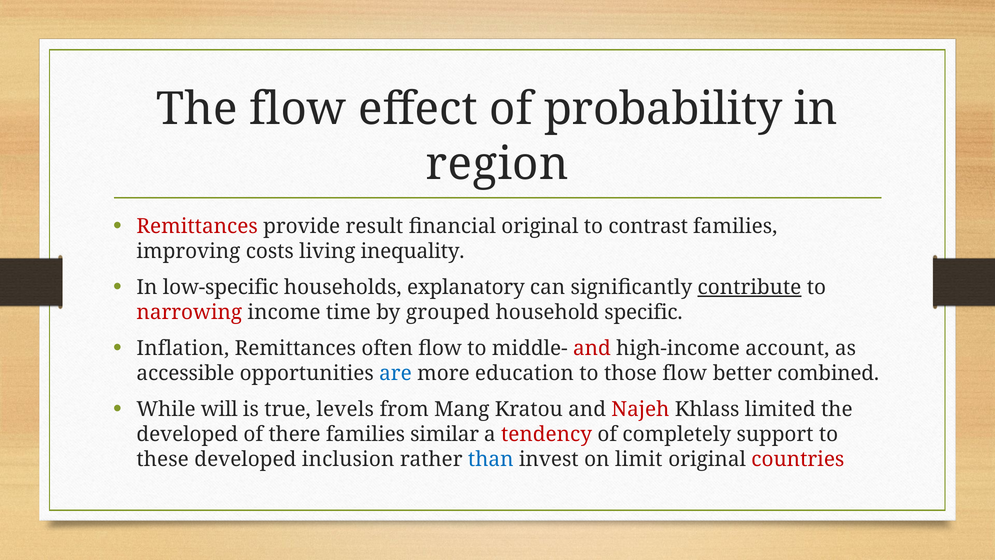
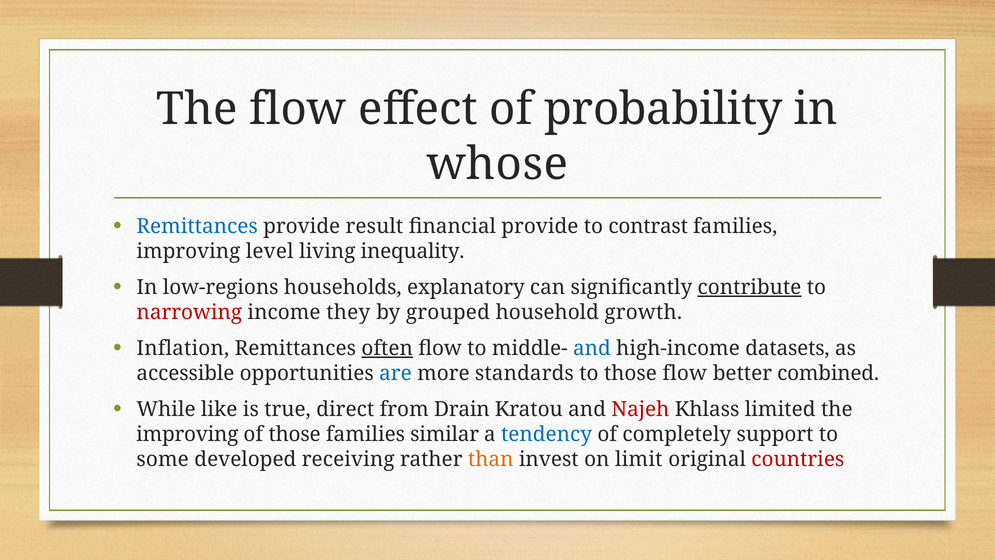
region: region -> whose
Remittances at (197, 226) colour: red -> blue
financial original: original -> provide
costs: costs -> level
low-specific: low-specific -> low-regions
time: time -> they
specific: specific -> growth
often underline: none -> present
and at (592, 348) colour: red -> blue
account: account -> datasets
education: education -> standards
will: will -> like
levels: levels -> direct
Mang: Mang -> Drain
developed at (187, 434): developed -> improving
of there: there -> those
tendency colour: red -> blue
these: these -> some
inclusion: inclusion -> receiving
than colour: blue -> orange
